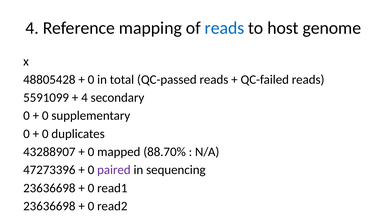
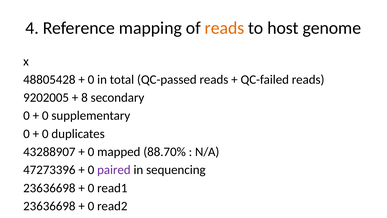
reads at (224, 28) colour: blue -> orange
5591099: 5591099 -> 9202005
4 at (84, 97): 4 -> 8
